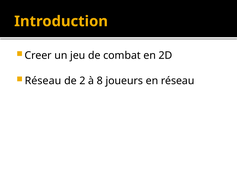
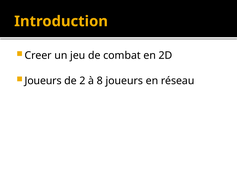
Réseau at (43, 81): Réseau -> Joueurs
